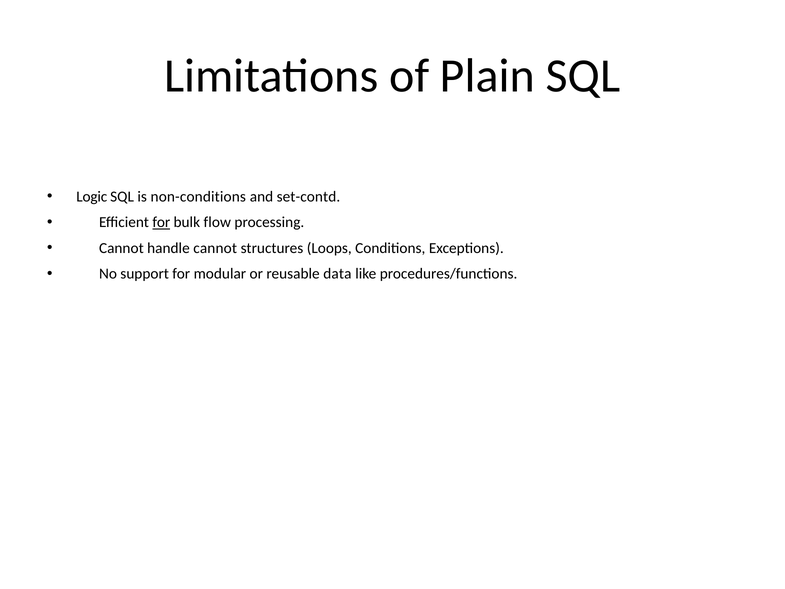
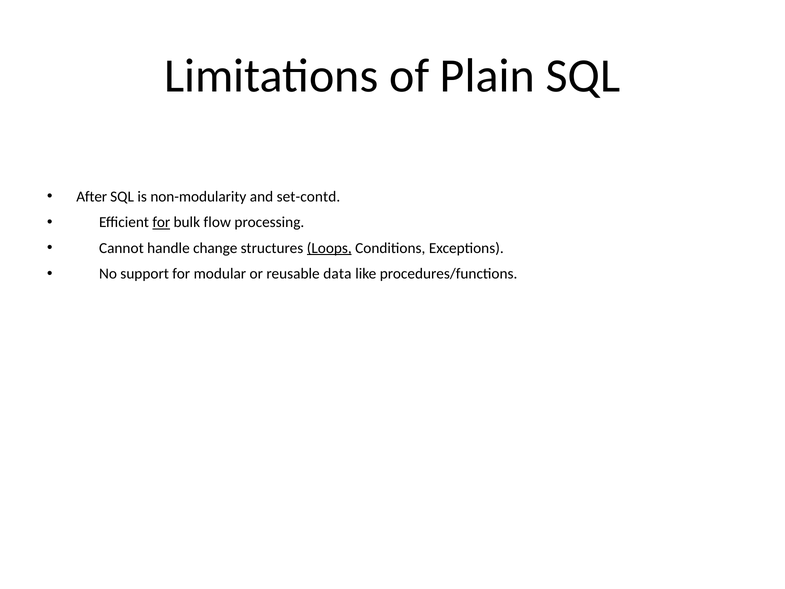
Logic: Logic -> After
non-conditions: non-conditions -> non-modularity
cannot: cannot -> change
Loops underline: none -> present
